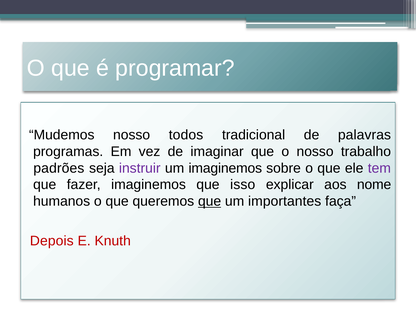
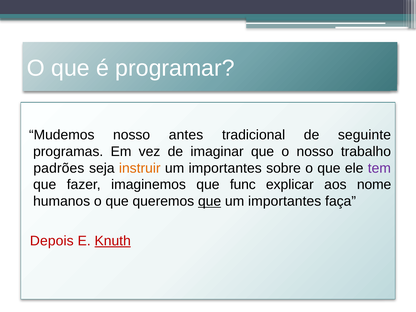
todos: todos -> antes
palavras: palavras -> seguinte
instruir colour: purple -> orange
imaginemos at (225, 168): imaginemos -> importantes
isso: isso -> func
Knuth underline: none -> present
